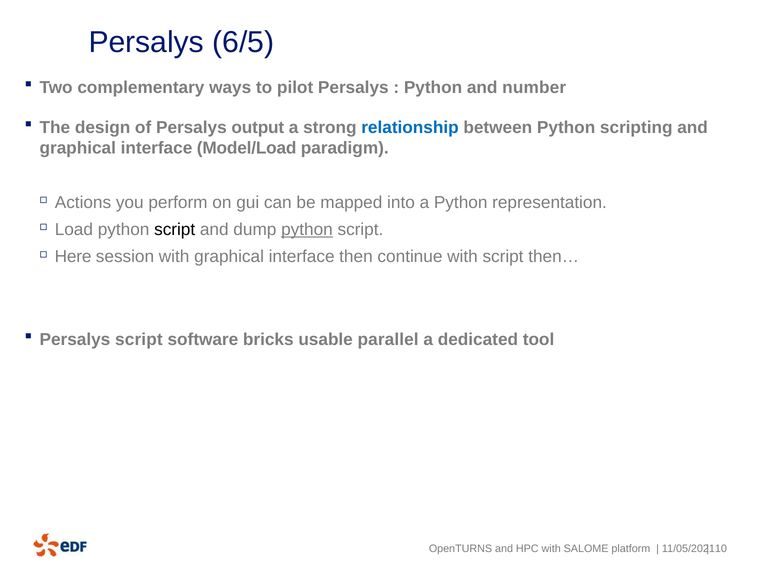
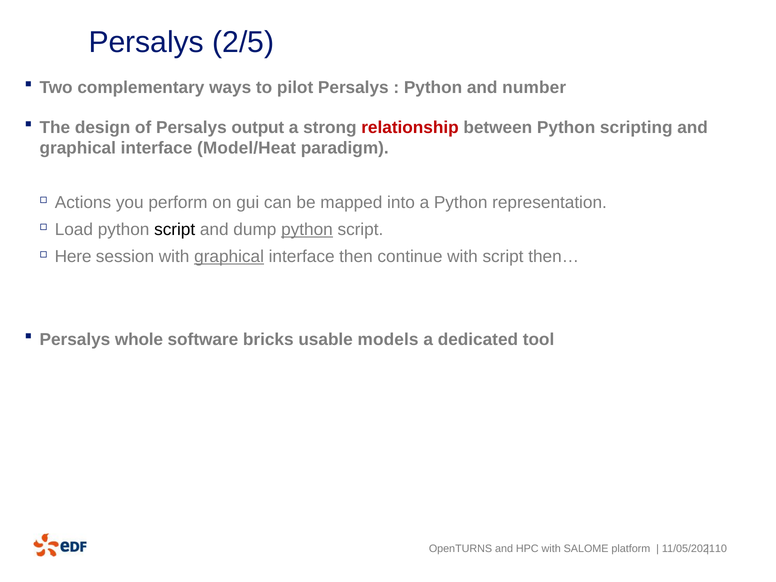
6/5: 6/5 -> 2/5
relationship colour: blue -> red
Model/Load: Model/Load -> Model/Heat
graphical at (229, 257) underline: none -> present
Persalys script: script -> whole
parallel: parallel -> models
